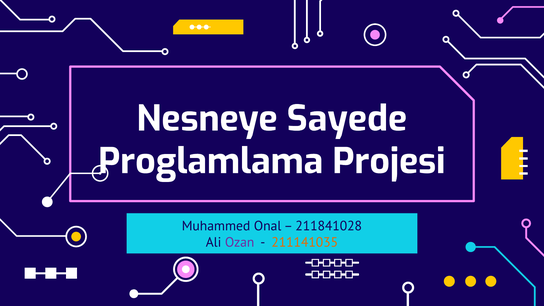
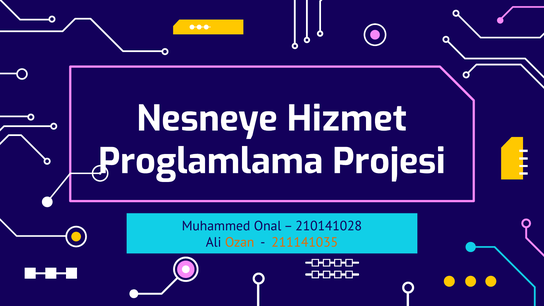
Sayede: Sayede -> Hizmet
211841028: 211841028 -> 210141028
Ozan colour: purple -> orange
